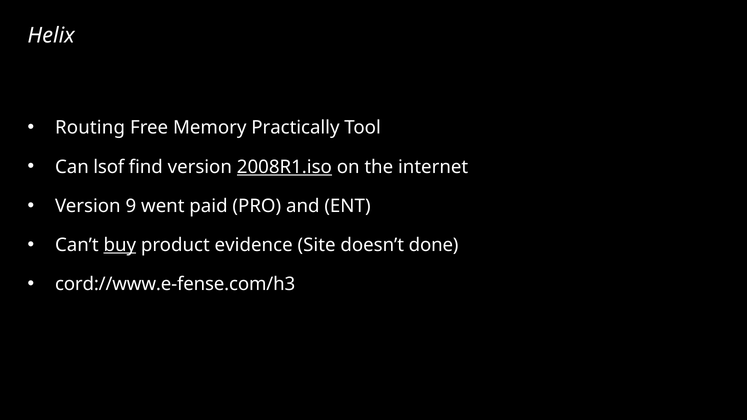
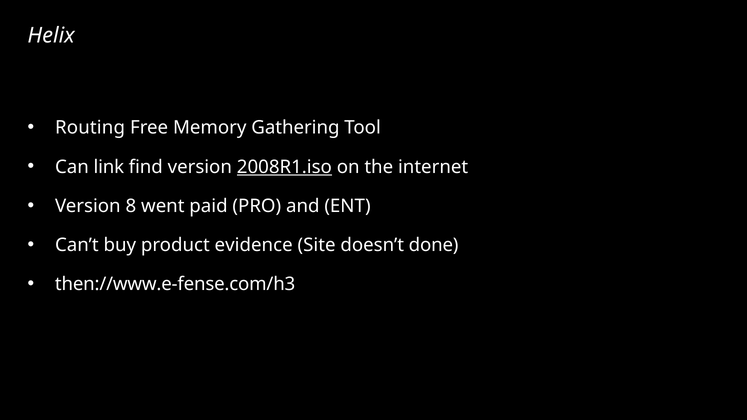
Practically: Practically -> Gathering
lsof: lsof -> link
9: 9 -> 8
buy underline: present -> none
cord://www.e-fense.com/h3: cord://www.e-fense.com/h3 -> then://www.e-fense.com/h3
